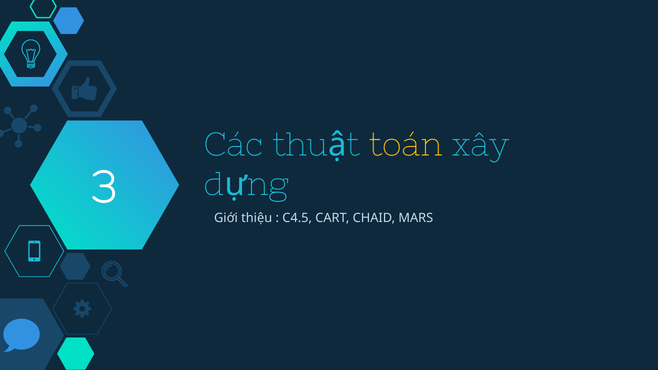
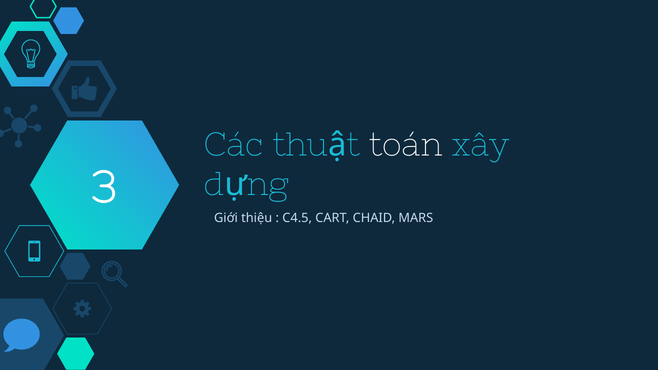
toán colour: yellow -> white
